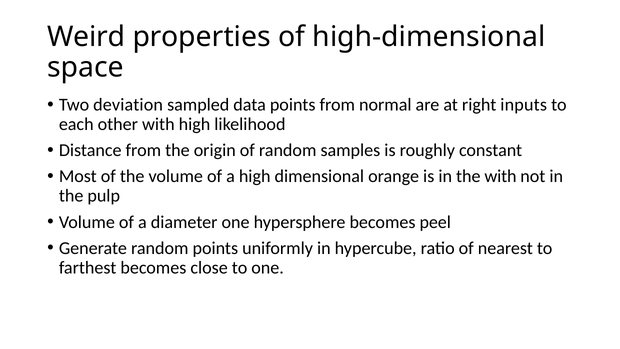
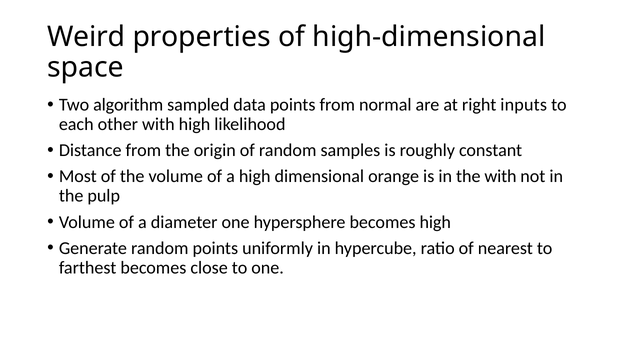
deviation: deviation -> algorithm
becomes peel: peel -> high
